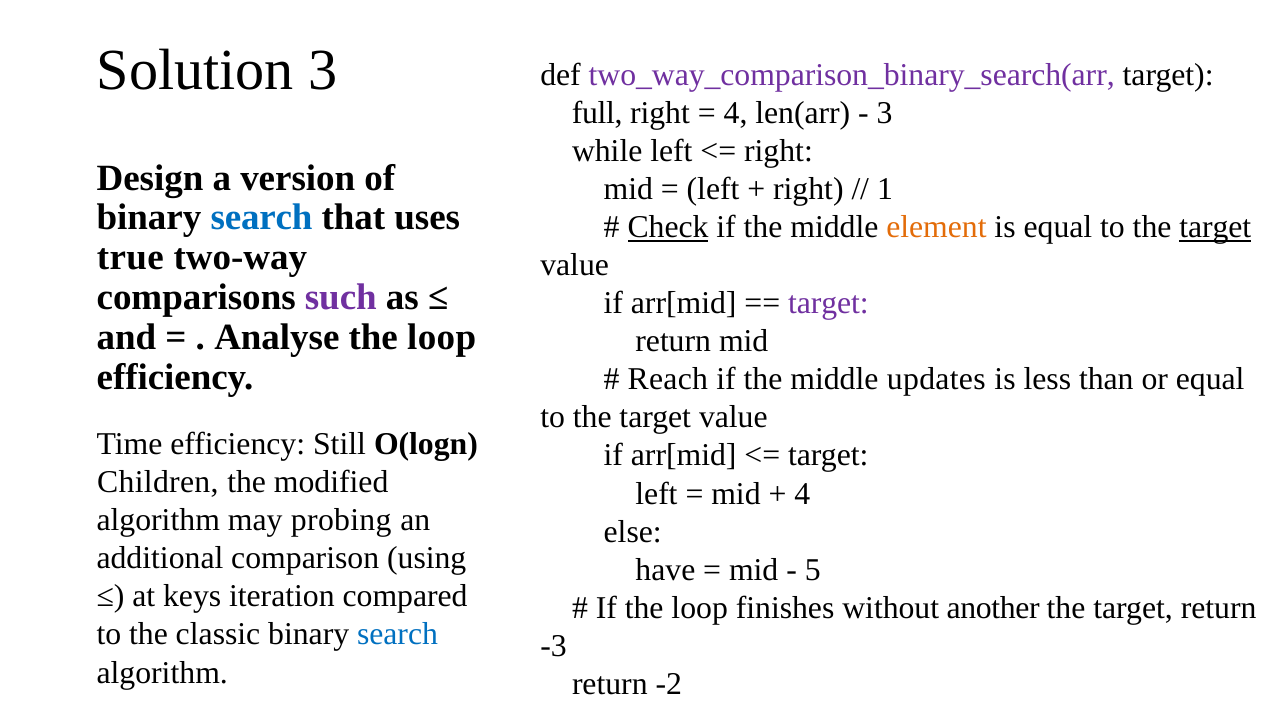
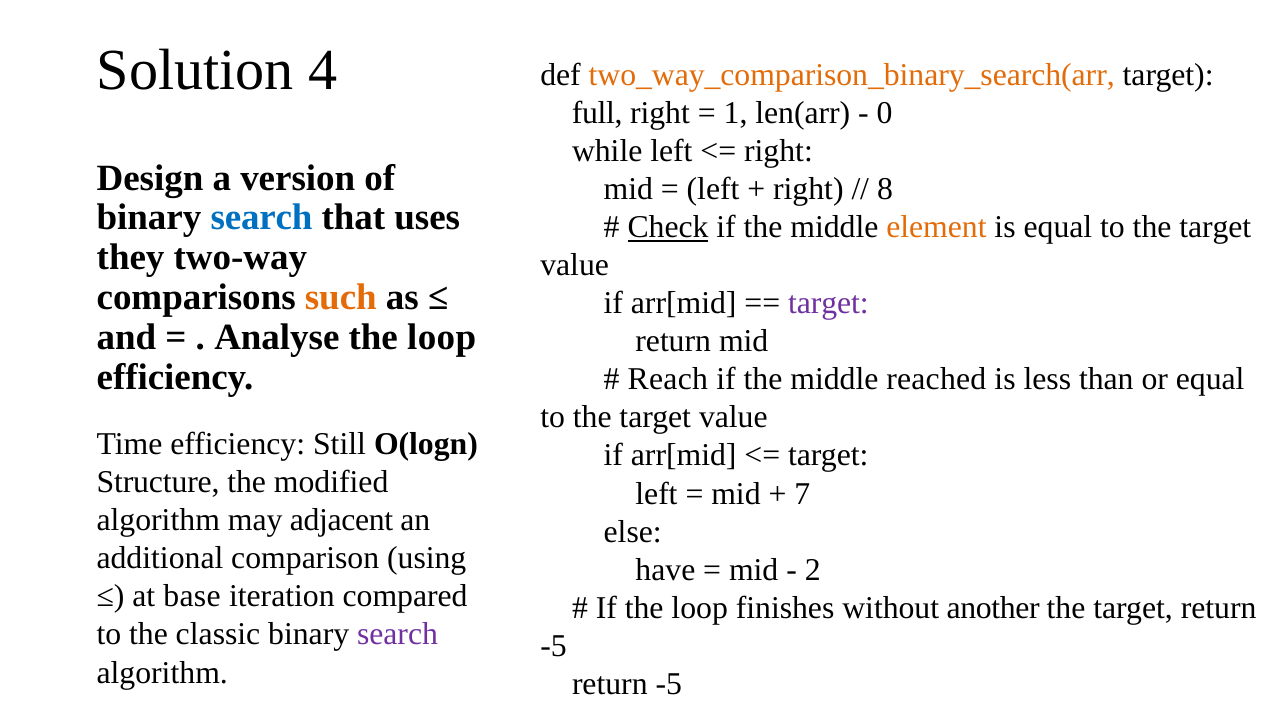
Solution 3: 3 -> 4
two_way_comparison_binary_search(arr colour: purple -> orange
4 at (736, 113): 4 -> 1
3 at (885, 113): 3 -> 0
1: 1 -> 8
target at (1215, 227) underline: present -> none
true: true -> they
such colour: purple -> orange
updates: updates -> reached
Children: Children -> Structure
4 at (802, 493): 4 -> 7
probing: probing -> adjacent
5: 5 -> 2
keys: keys -> base
search at (398, 634) colour: blue -> purple
-3 at (553, 646): -3 -> -5
-2 at (669, 684): -2 -> -5
